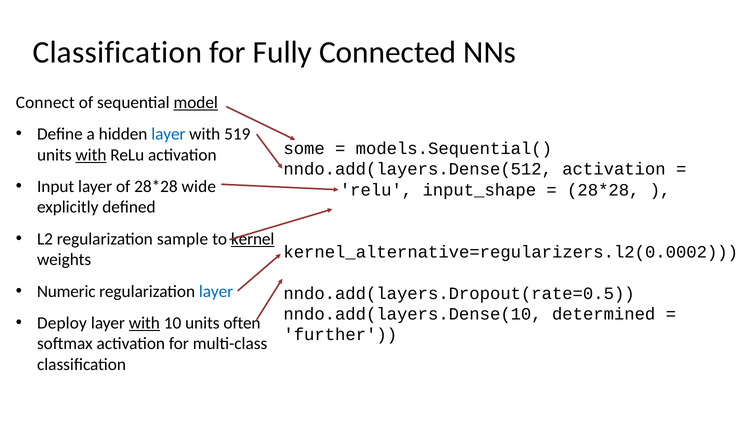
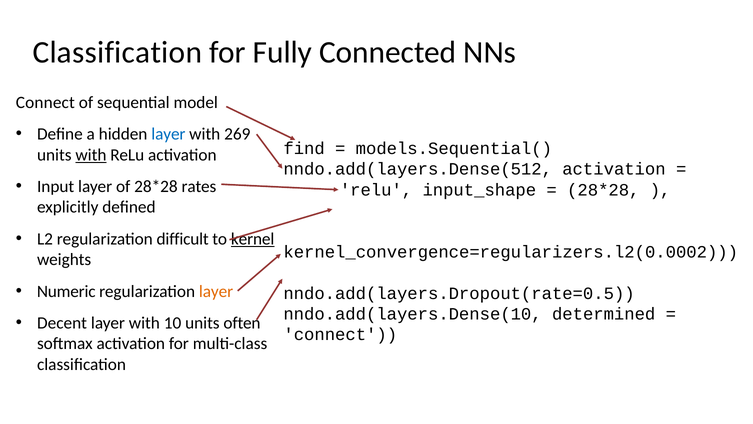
model underline: present -> none
519: 519 -> 269
some: some -> find
wide: wide -> rates
sample: sample -> difficult
kernel_alternative=regularizers.l2(0.0002: kernel_alternative=regularizers.l2(0.0002 -> kernel_convergence=regularizers.l2(0.0002
layer at (216, 291) colour: blue -> orange
Deploy: Deploy -> Decent
with at (144, 323) underline: present -> none
further at (340, 334): further -> connect
